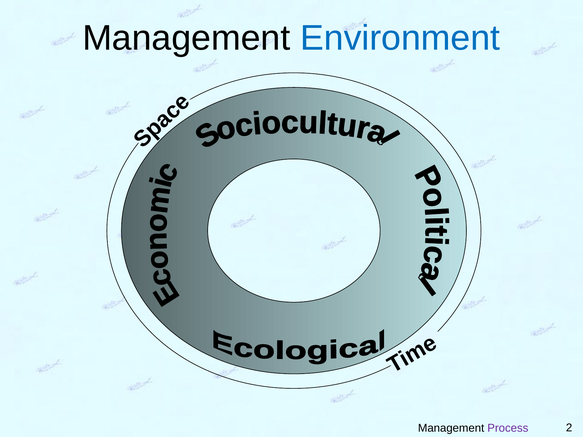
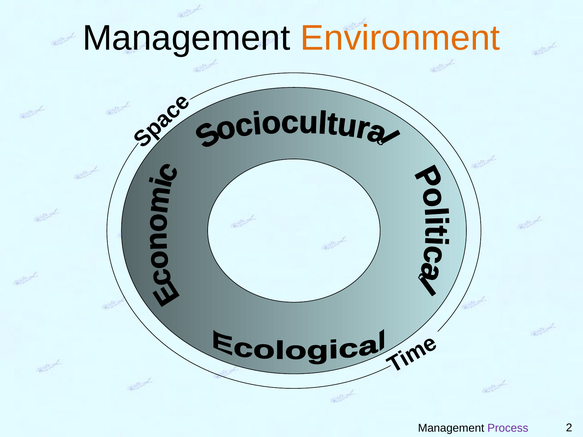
Environment colour: blue -> orange
